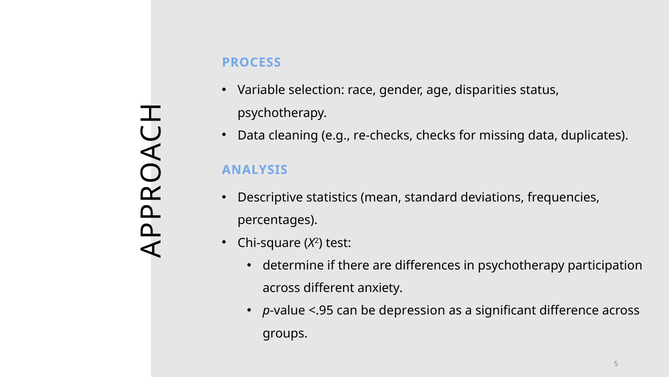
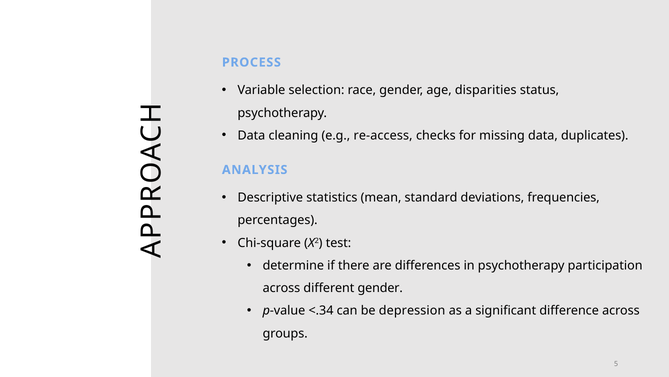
re-checks: re-checks -> re-access
different anxiety: anxiety -> gender
<.95: <.95 -> <.34
